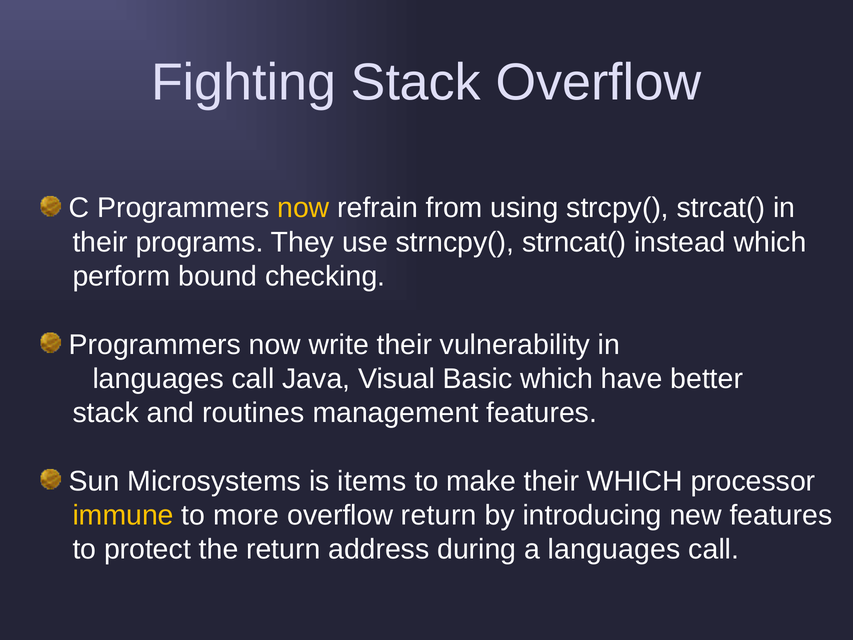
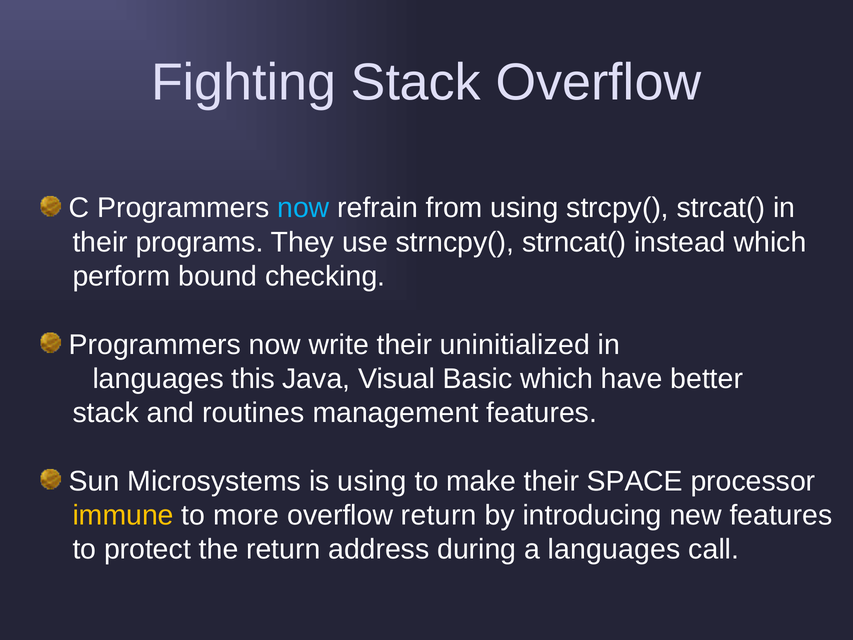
now at (303, 208) colour: yellow -> light blue
vulnerability: vulnerability -> uninitialized
call at (253, 379): call -> this
is items: items -> using
their WHICH: WHICH -> SPACE
